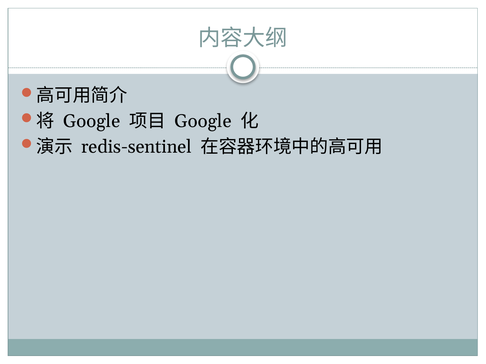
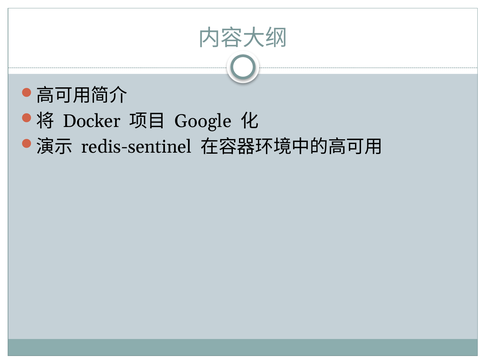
Google at (92, 121): Google -> Docker
